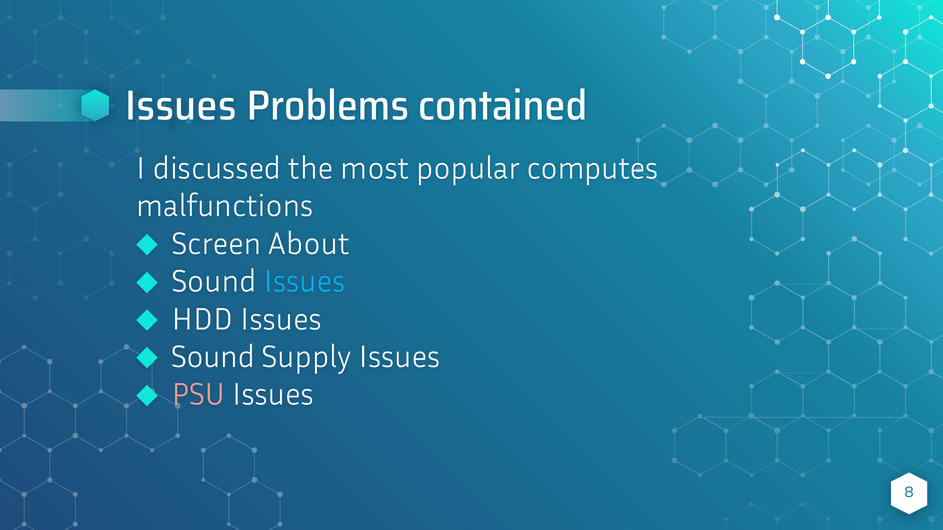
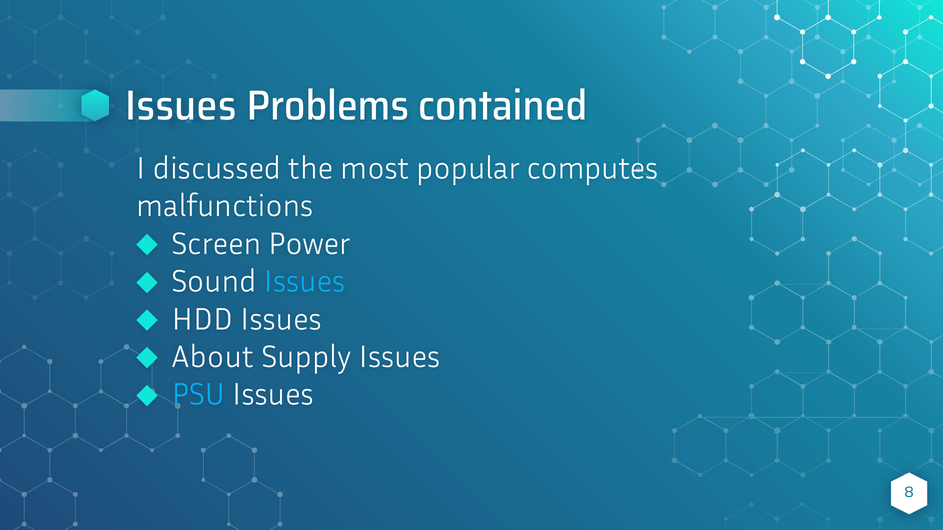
About: About -> Power
Sound at (213, 357): Sound -> About
PSU colour: pink -> light blue
